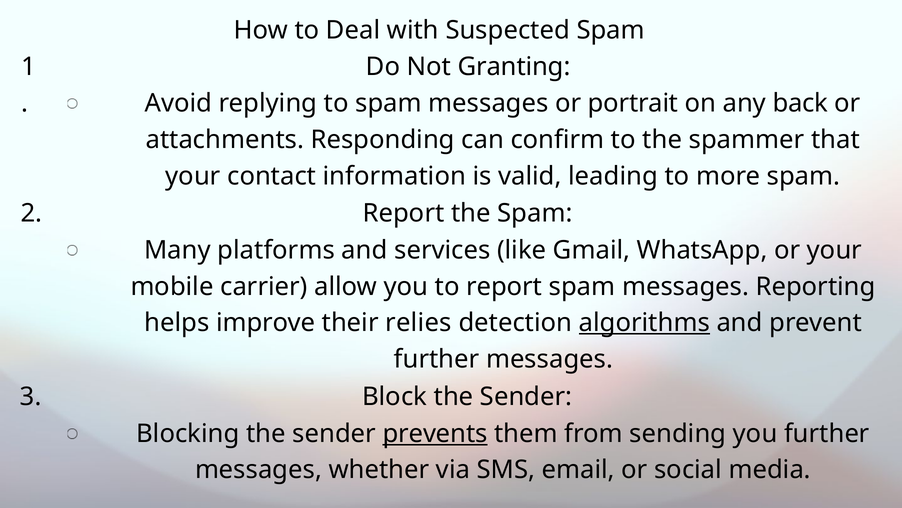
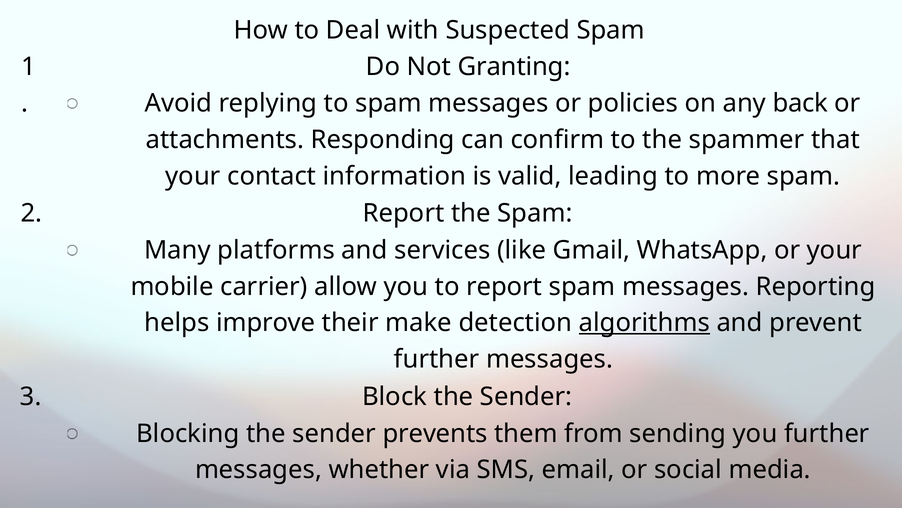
portrait: portrait -> policies
relies: relies -> make
prevents underline: present -> none
